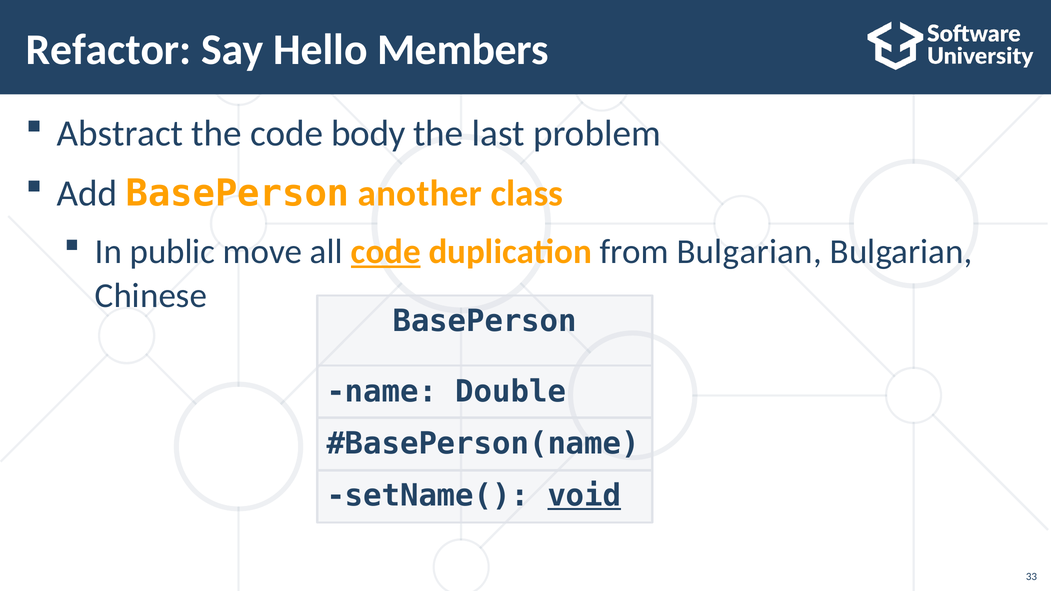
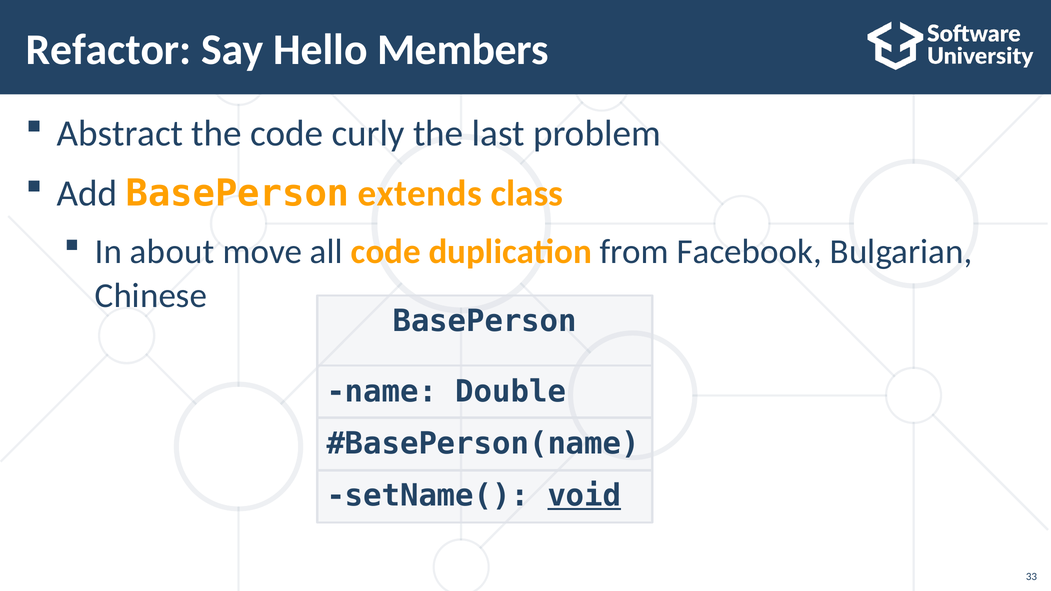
body: body -> curly
another: another -> extends
public: public -> about
code at (386, 252) underline: present -> none
from Bulgarian: Bulgarian -> Facebook
